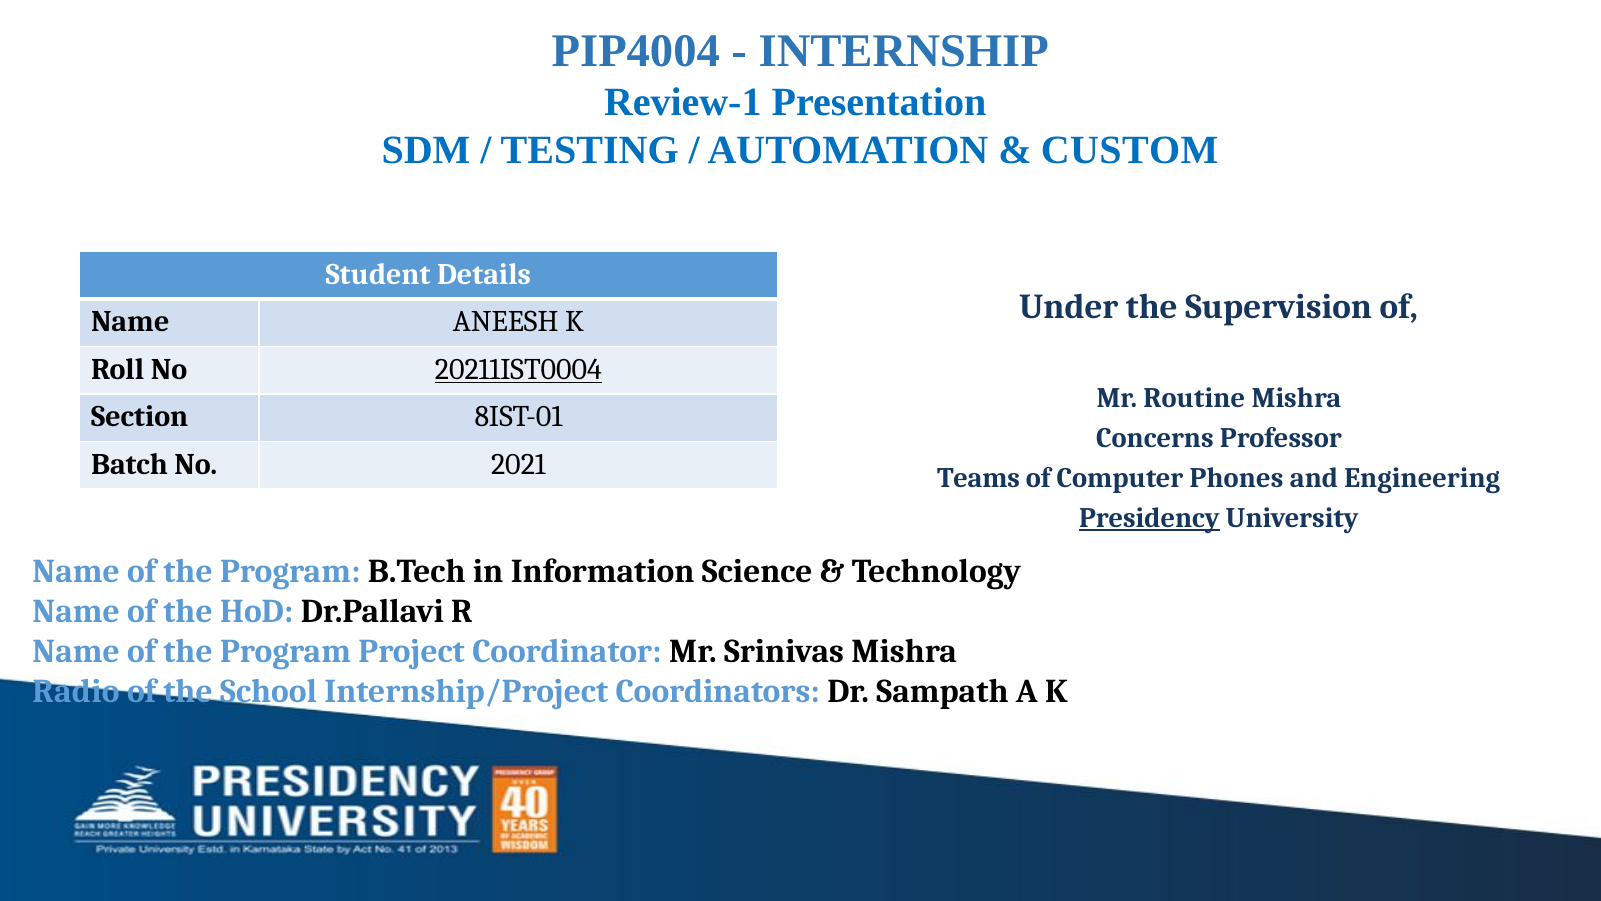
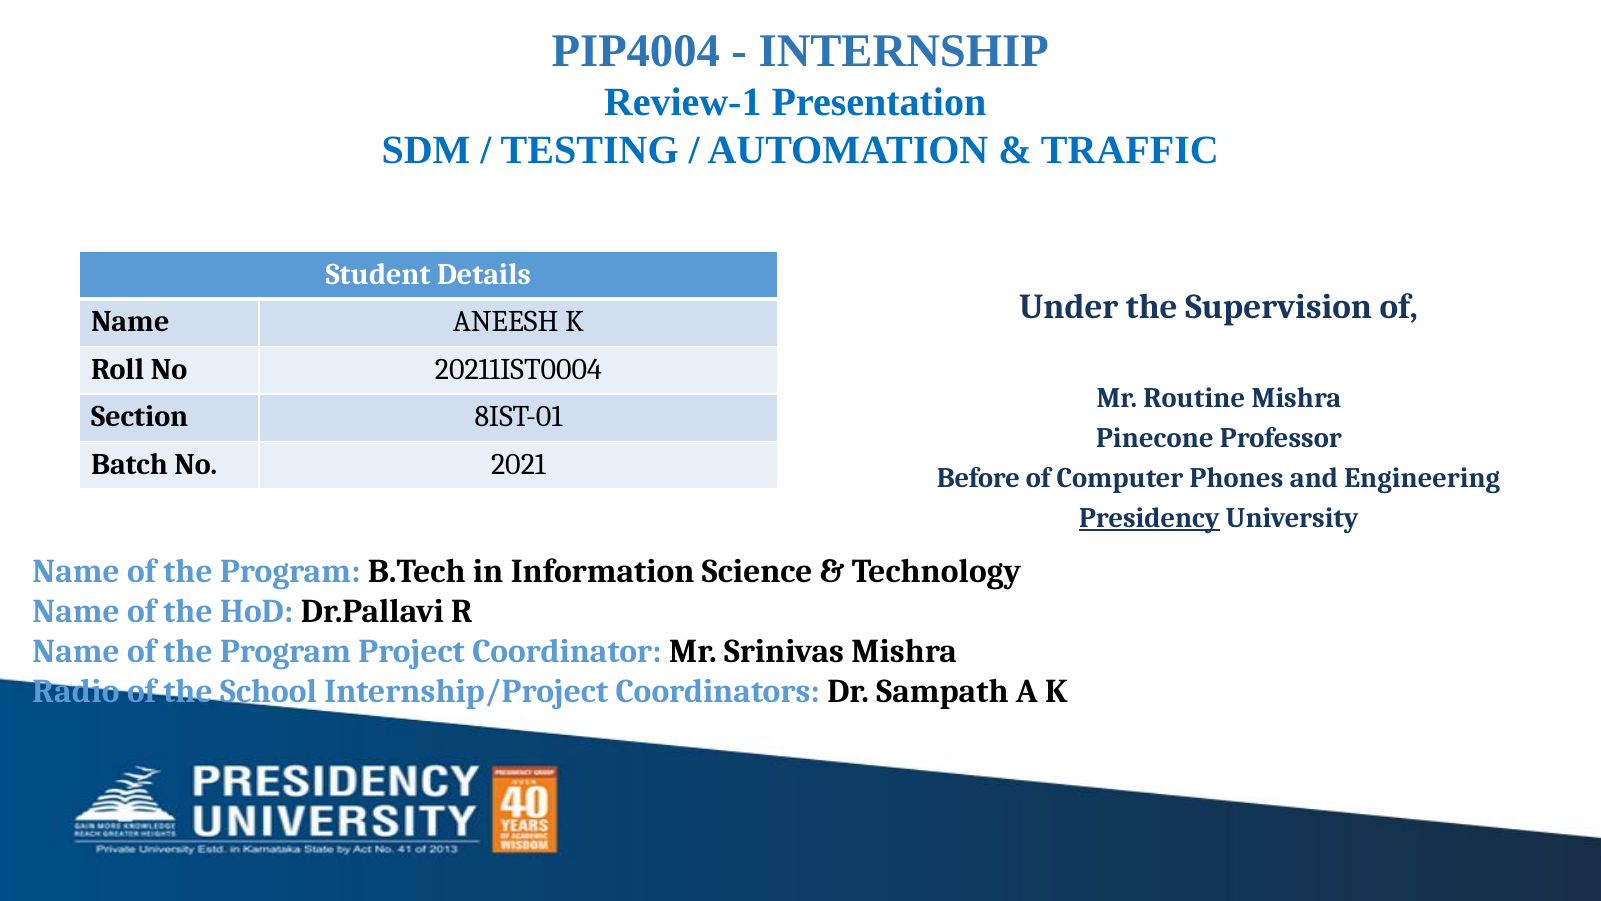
CUSTOM: CUSTOM -> TRAFFIC
20211IST0004 underline: present -> none
Concerns: Concerns -> Pinecone
Teams: Teams -> Before
